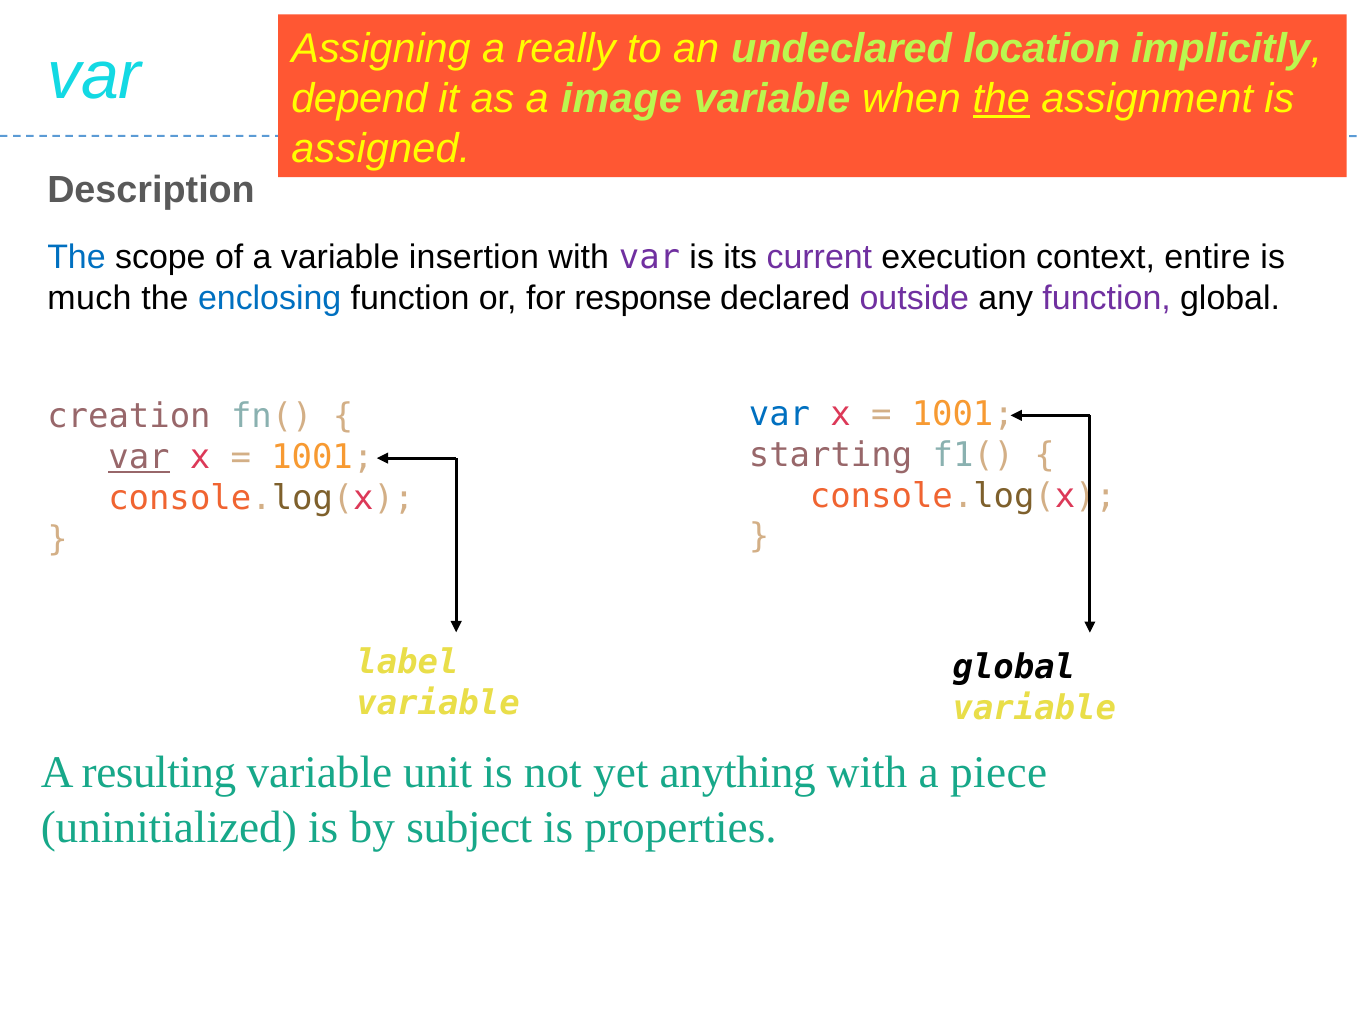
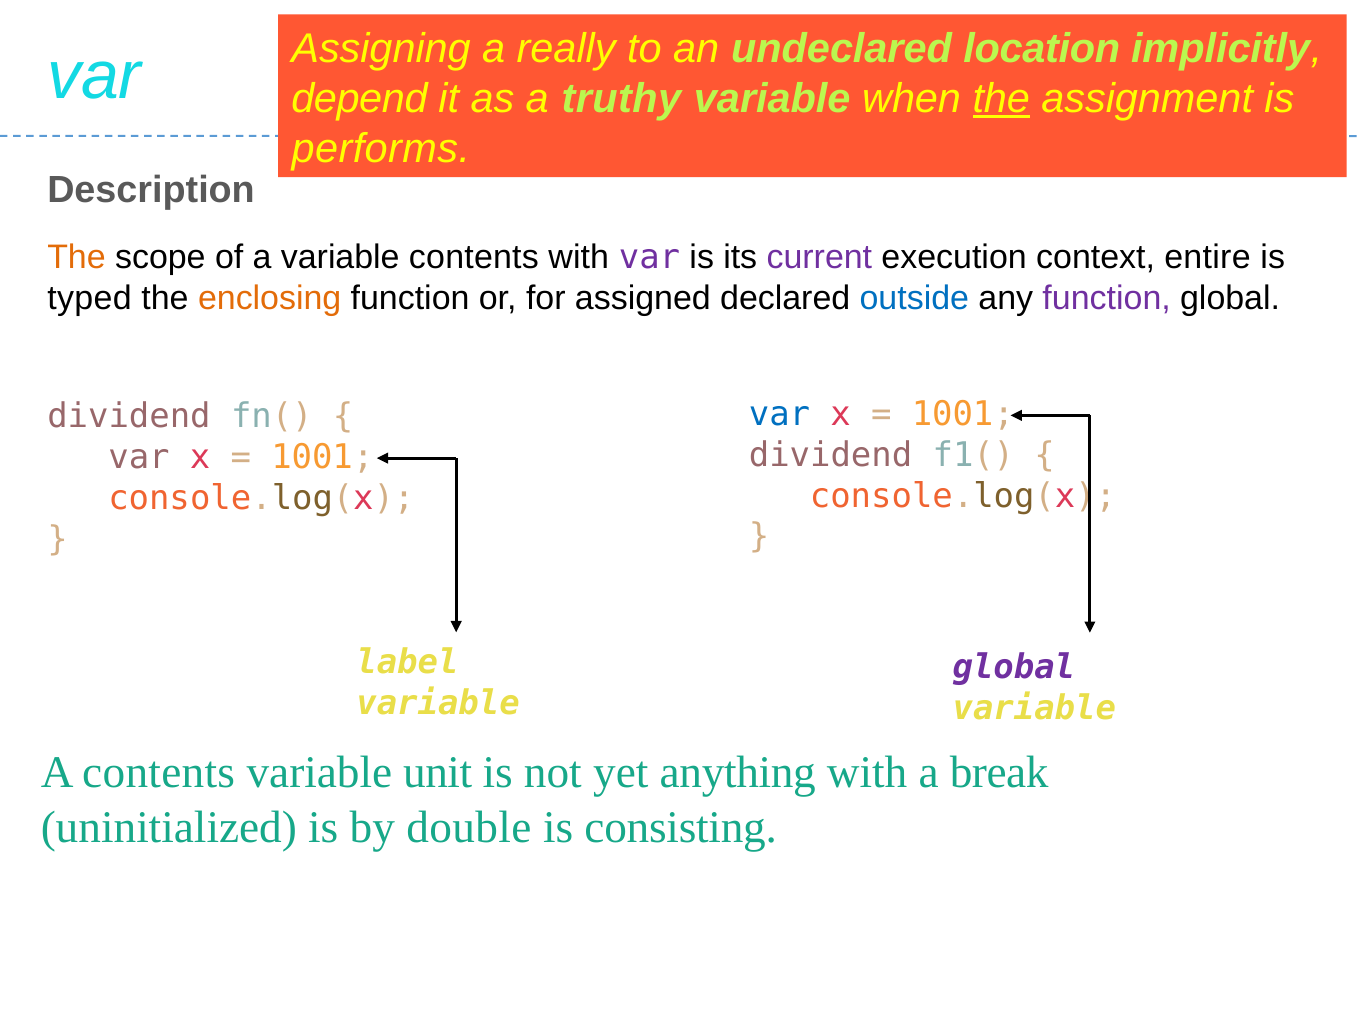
image: image -> truthy
assigned: assigned -> performs
The at (76, 258) colour: blue -> orange
variable insertion: insertion -> contents
much: much -> typed
enclosing colour: blue -> orange
response: response -> assigned
outside colour: purple -> blue
creation at (129, 417): creation -> dividend
starting at (831, 455): starting -> dividend
var at (139, 457) underline: present -> none
global at (1014, 667) colour: black -> purple
A resulting: resulting -> contents
piece: piece -> break
subject: subject -> double
properties: properties -> consisting
